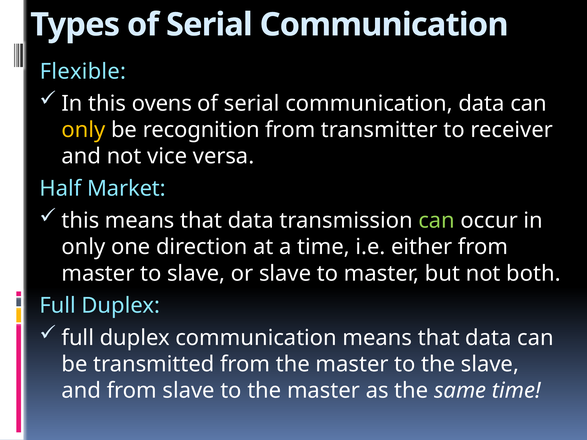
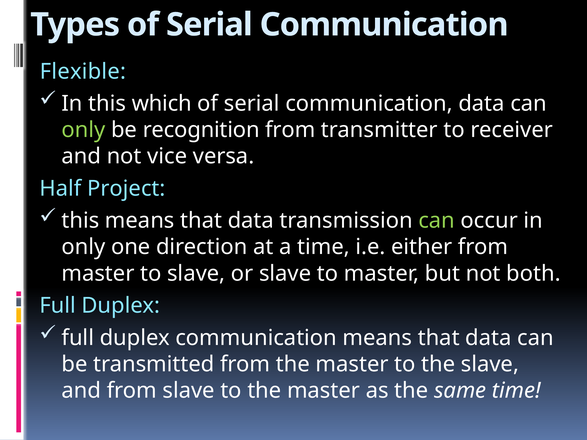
ovens: ovens -> which
only at (83, 130) colour: yellow -> light green
Market: Market -> Project
